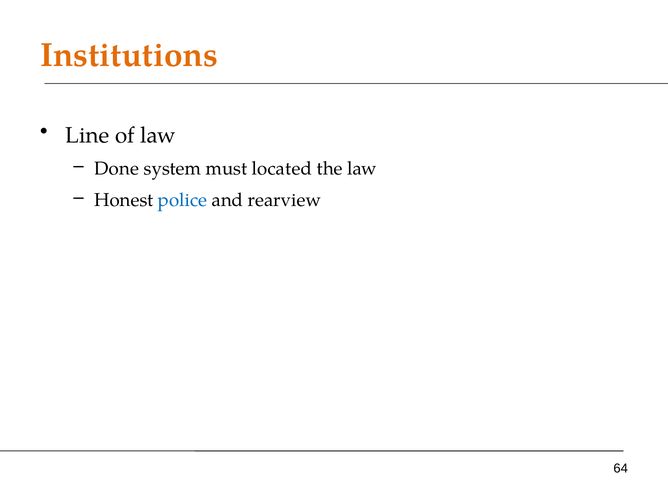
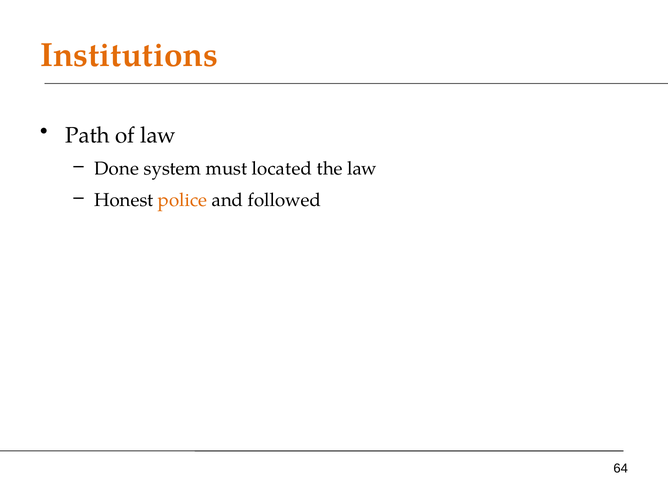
Line: Line -> Path
police colour: blue -> orange
rearview: rearview -> followed
